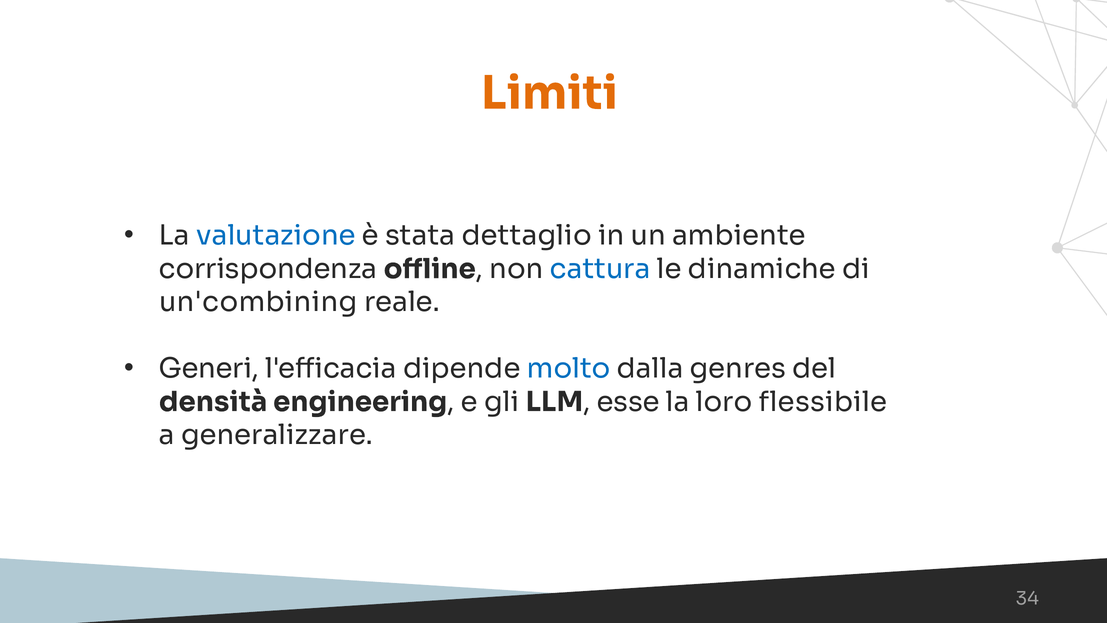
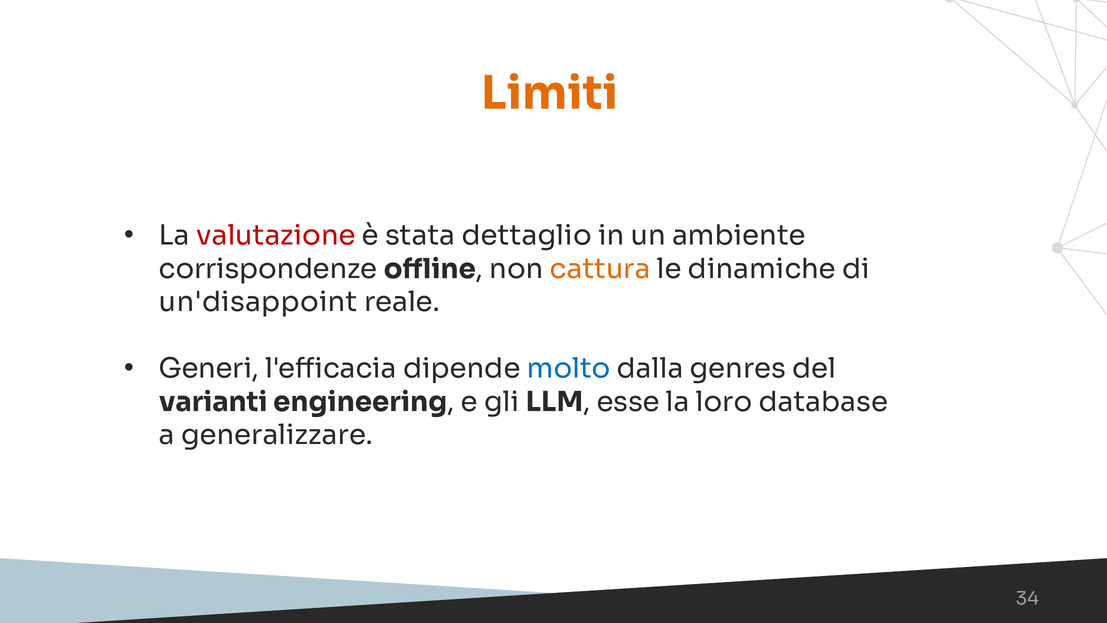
valutazione colour: blue -> red
corrispondenza: corrispondenza -> corrispondenze
cattura colour: blue -> orange
un'combining: un'combining -> un'disappoint
densità: densità -> varianti
flessibile: flessibile -> database
